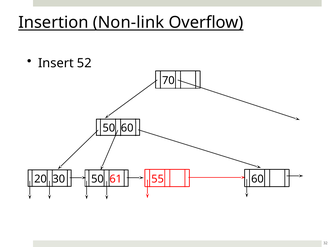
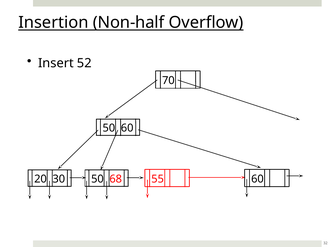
Non-link: Non-link -> Non-half
61: 61 -> 68
